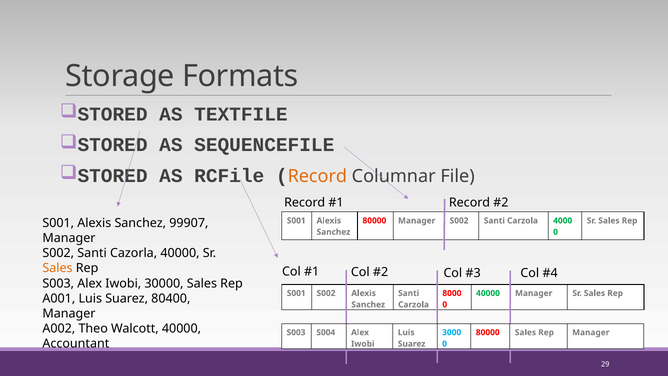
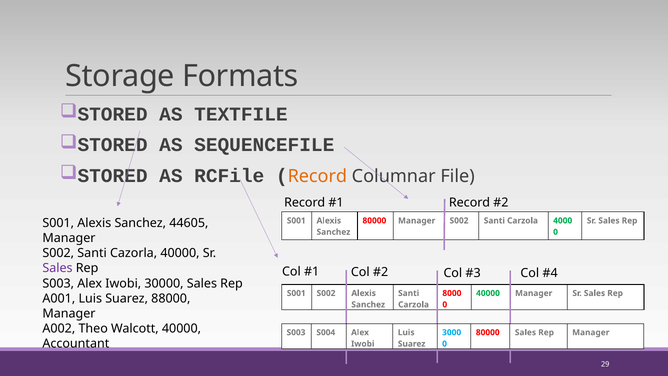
99907: 99907 -> 44605
Sales at (58, 268) colour: orange -> purple
80400: 80400 -> 88000
